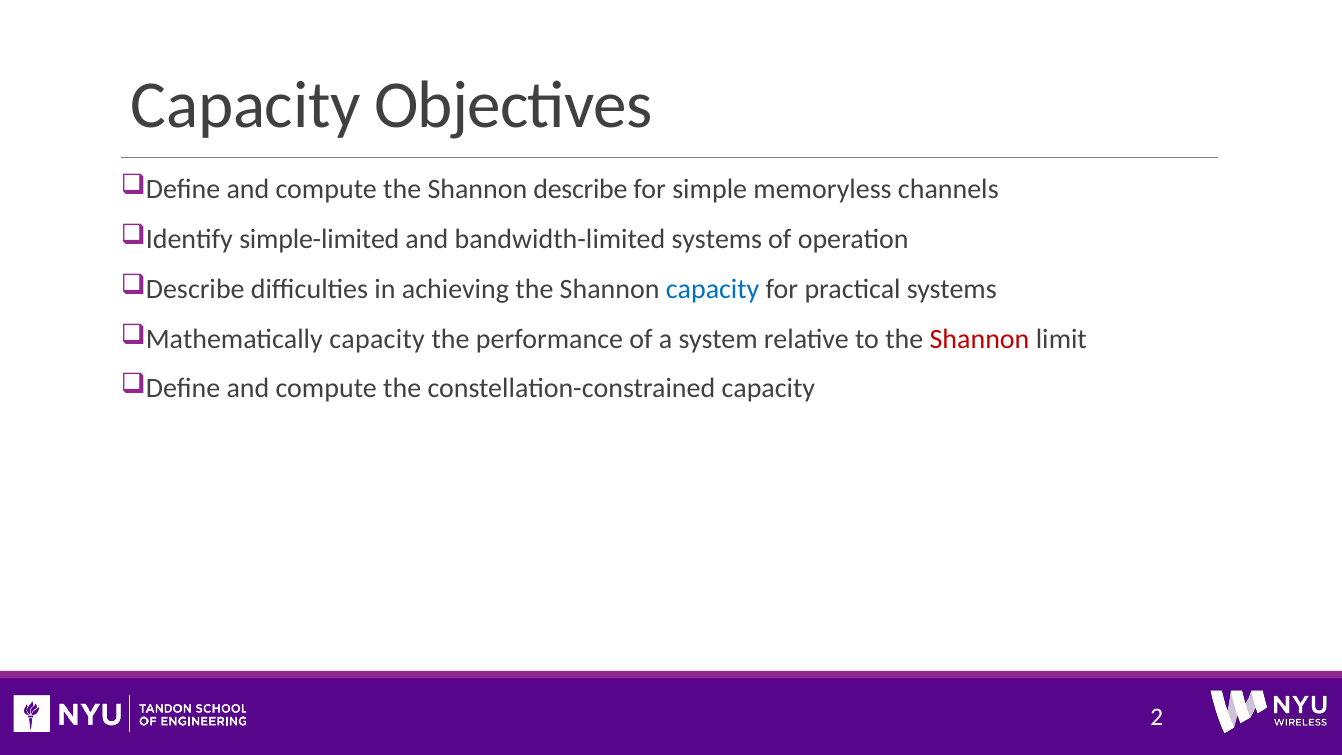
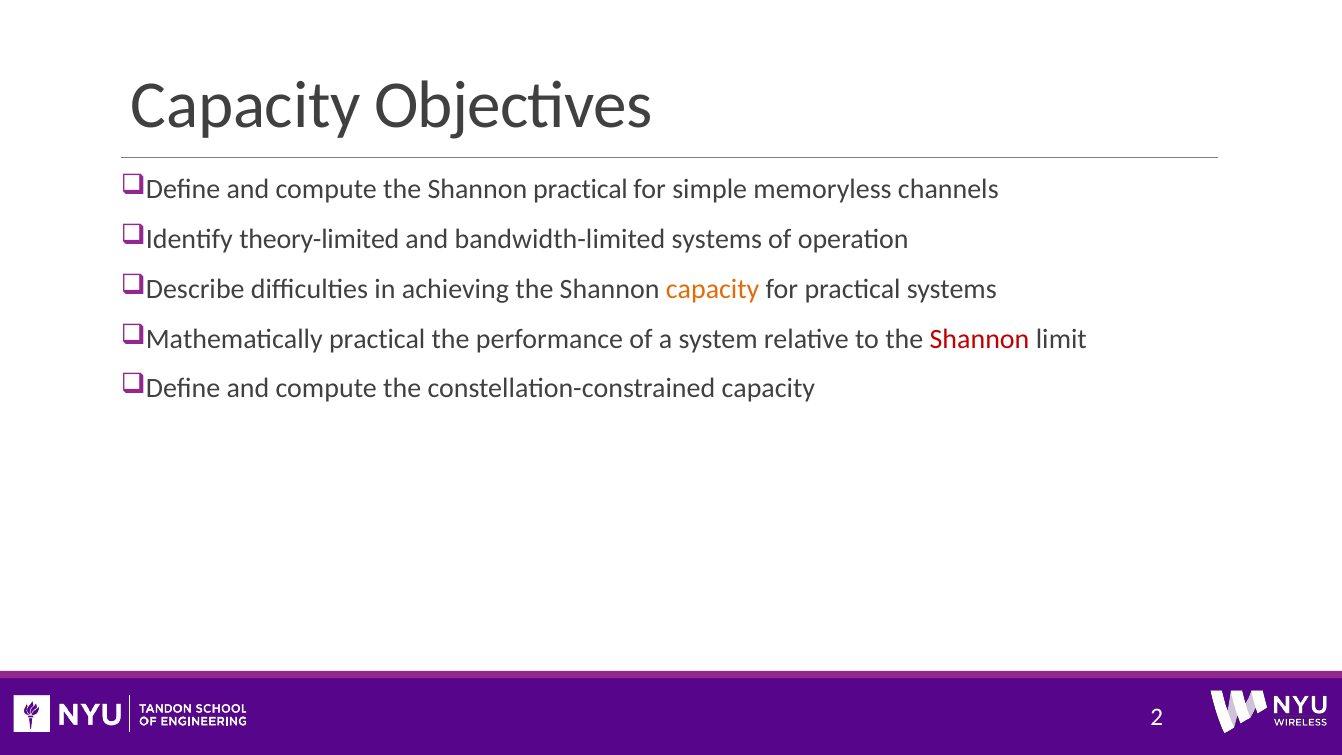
Shannon describe: describe -> practical
simple-limited: simple-limited -> theory-limited
capacity at (713, 289) colour: blue -> orange
Mathematically capacity: capacity -> practical
